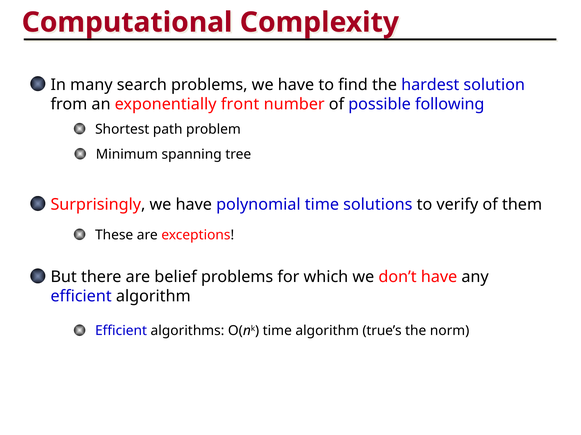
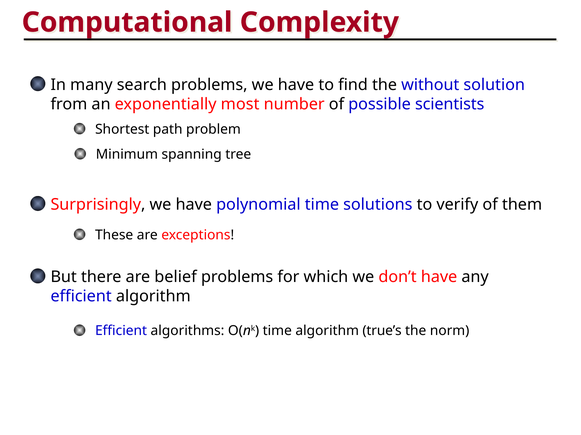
hardest: hardest -> without
front: front -> most
following: following -> scientists
